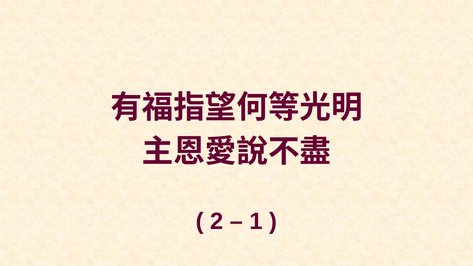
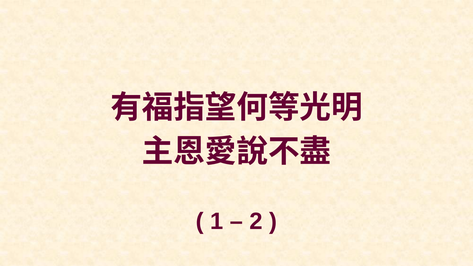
2: 2 -> 1
1: 1 -> 2
